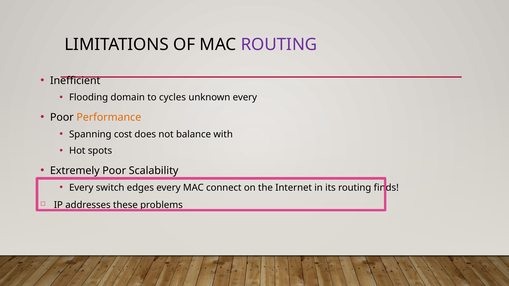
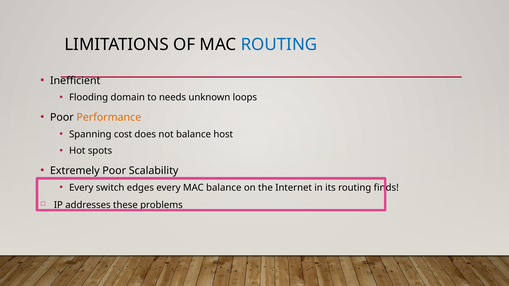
ROUTING at (279, 45) colour: purple -> blue
cycles: cycles -> needs
unknown every: every -> loops
with: with -> host
MAC connect: connect -> balance
